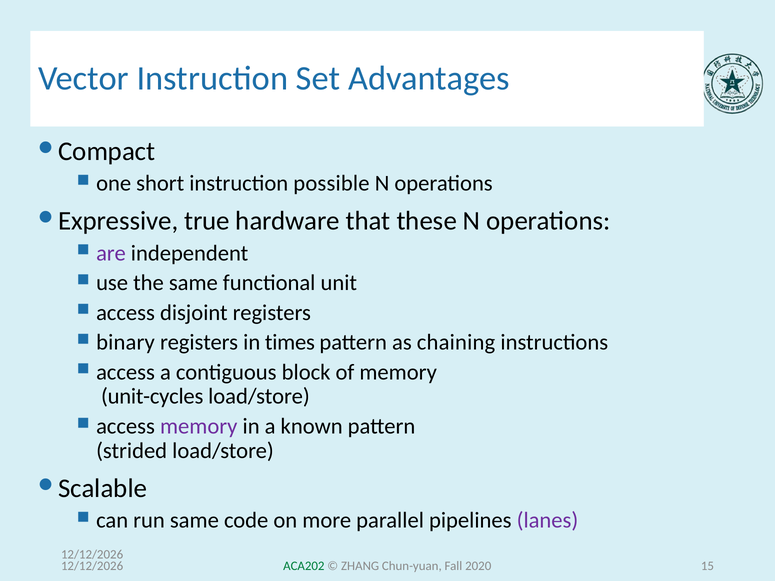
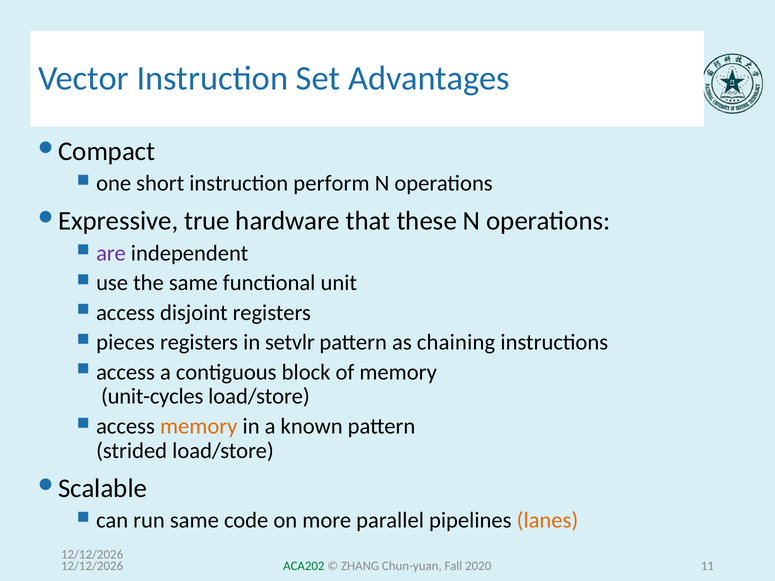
possible: possible -> perform
binary: binary -> pieces
times: times -> setvlr
memory at (199, 426) colour: purple -> orange
lanes colour: purple -> orange
15: 15 -> 11
